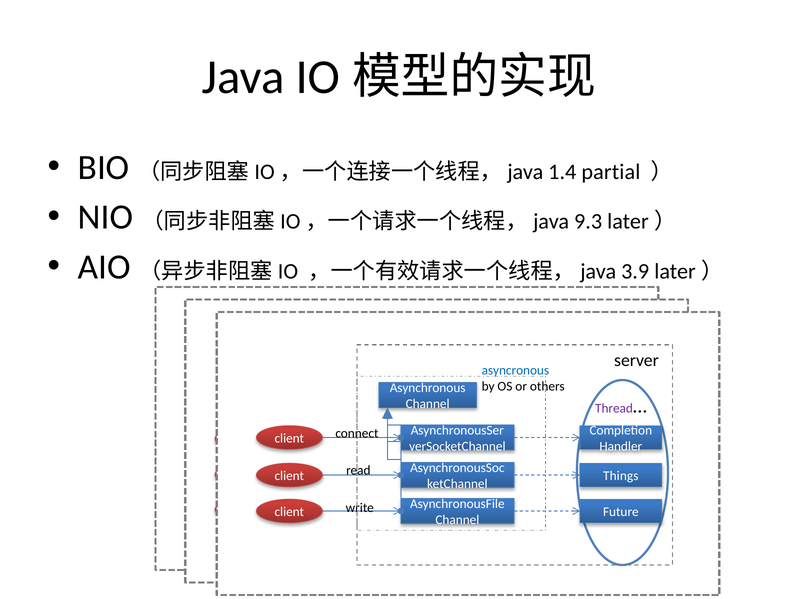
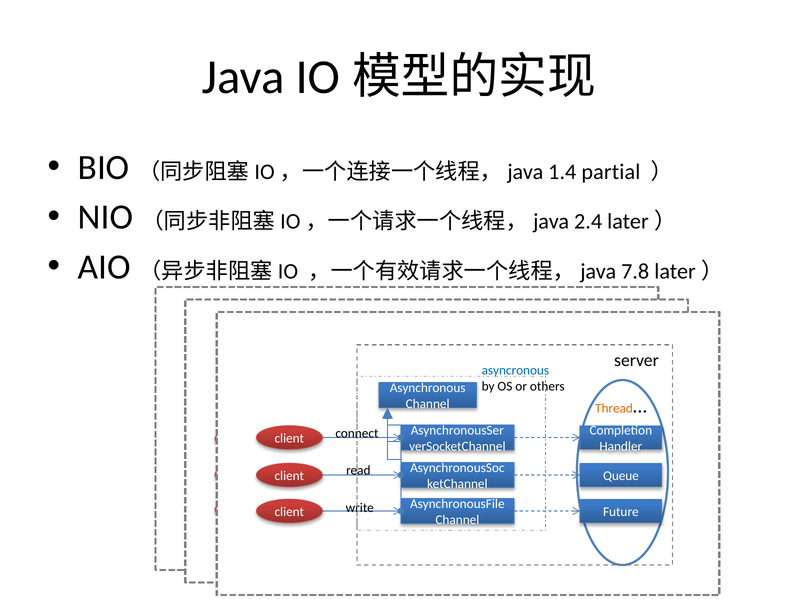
9.3: 9.3 -> 2.4
3.9: 3.9 -> 7.8
Thread at (614, 408) colour: purple -> orange
Things: Things -> Queue
